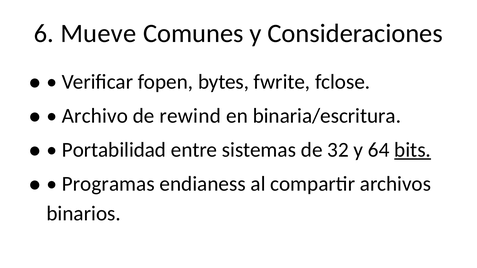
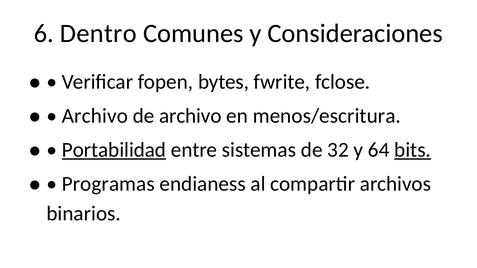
Mueve: Mueve -> Dentro
de rewind: rewind -> archivo
binaria/escritura: binaria/escritura -> menos/escritura
Portabilidad underline: none -> present
